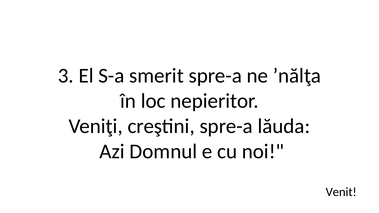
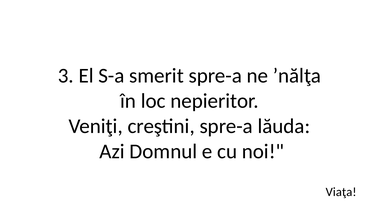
Venit: Venit -> Viaţa
